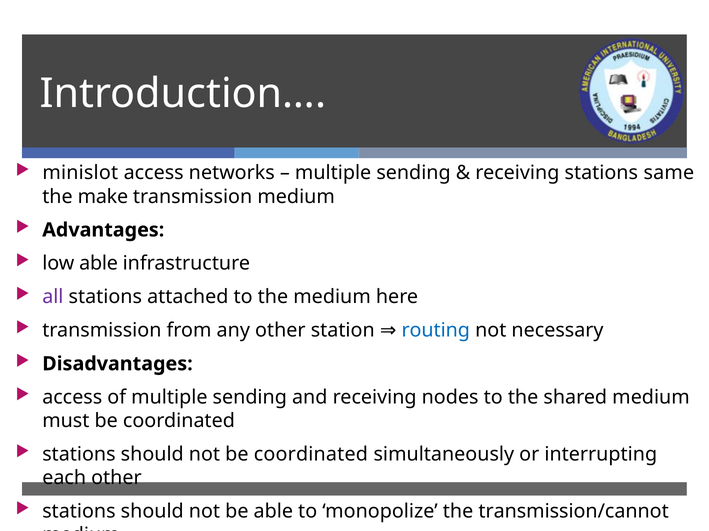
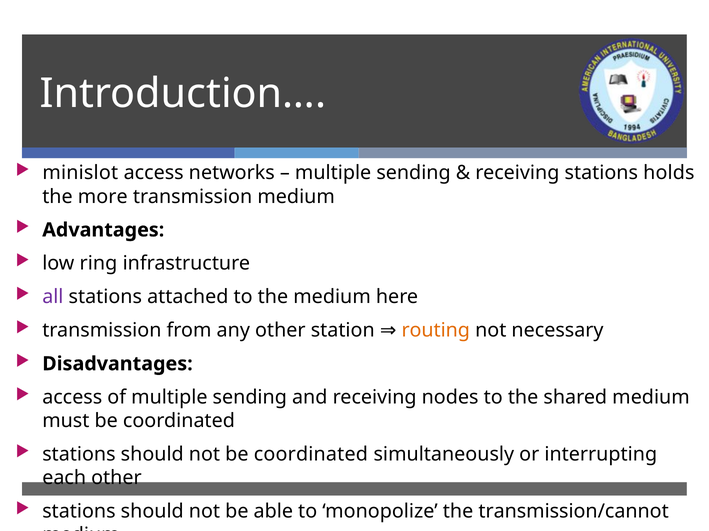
same: same -> holds
make: make -> more
low able: able -> ring
routing colour: blue -> orange
